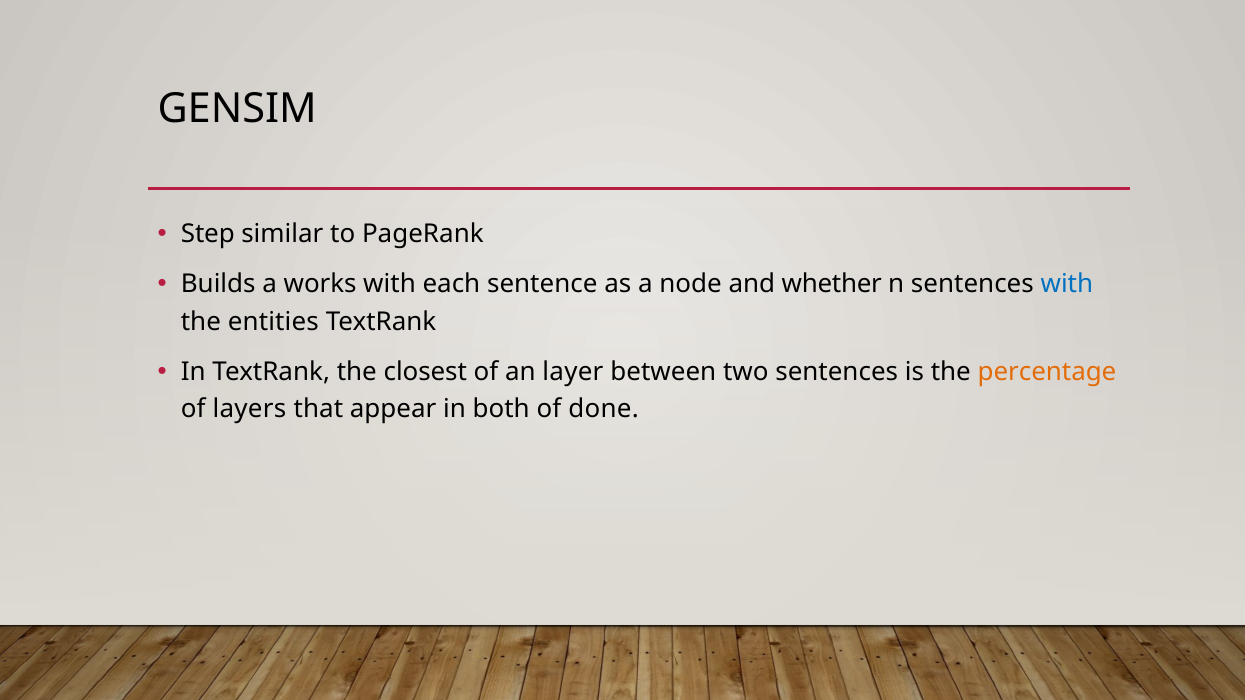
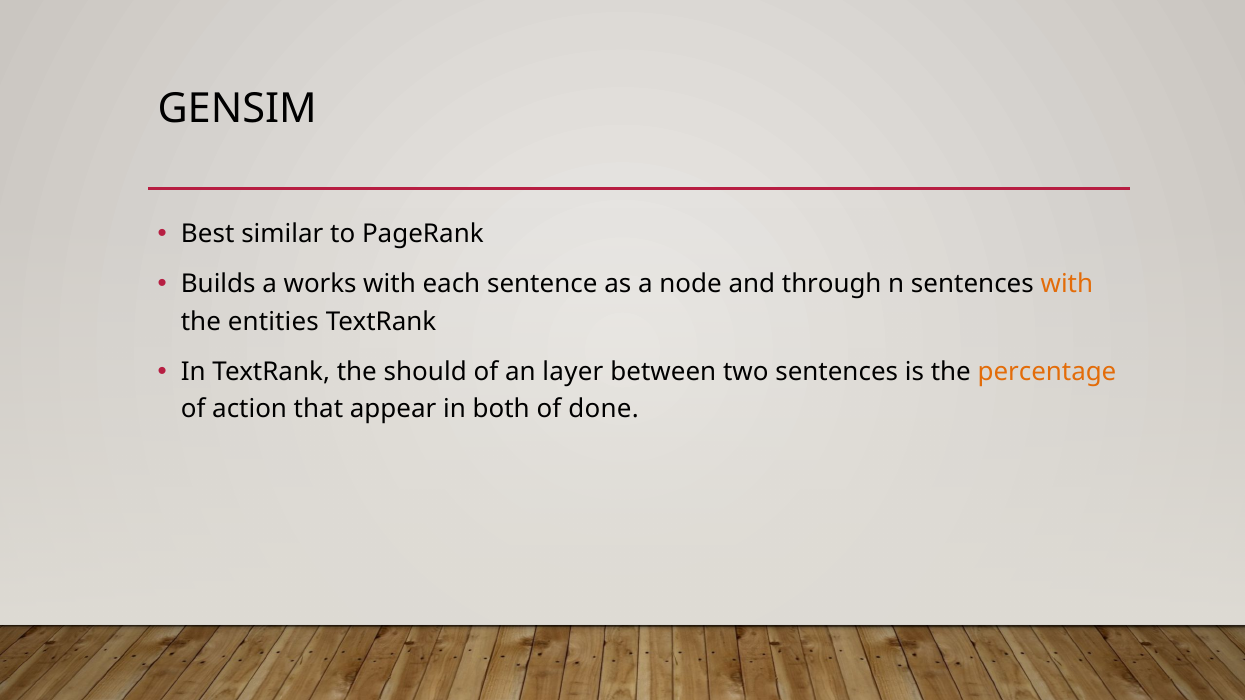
Step: Step -> Best
whether: whether -> through
with at (1067, 284) colour: blue -> orange
closest: closest -> should
layers: layers -> action
